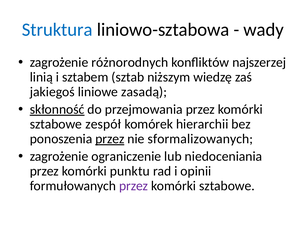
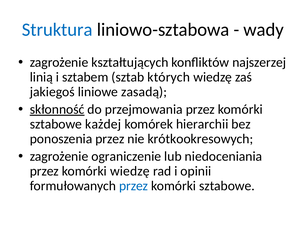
różnorodnych: różnorodnych -> kształtujących
niższym: niższym -> których
zespół: zespół -> każdej
przez at (110, 139) underline: present -> none
sformalizowanych: sformalizowanych -> krótkookresowych
komórki punktu: punktu -> wiedzę
przez at (134, 185) colour: purple -> blue
